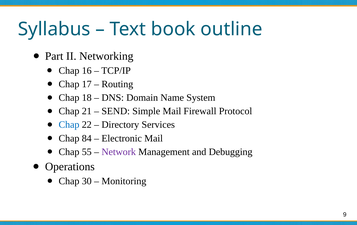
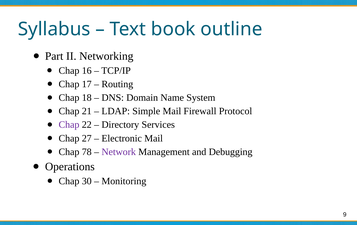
SEND: SEND -> LDAP
Chap at (69, 125) colour: blue -> purple
84: 84 -> 27
55: 55 -> 78
